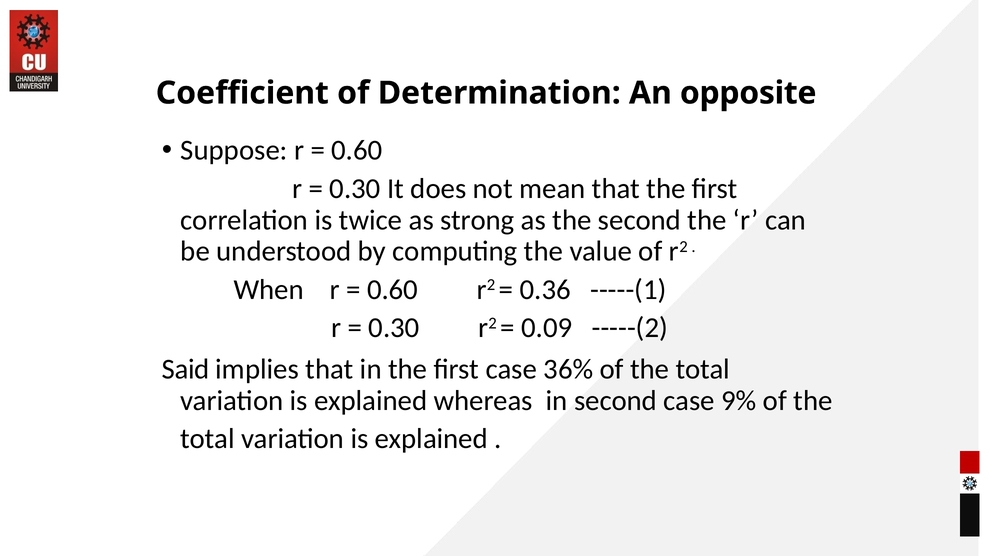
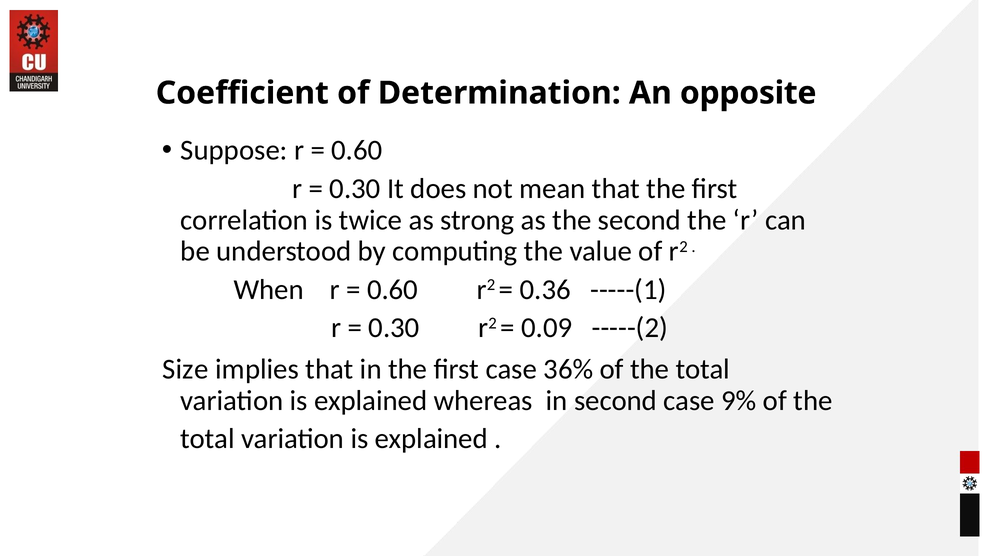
Said: Said -> Size
